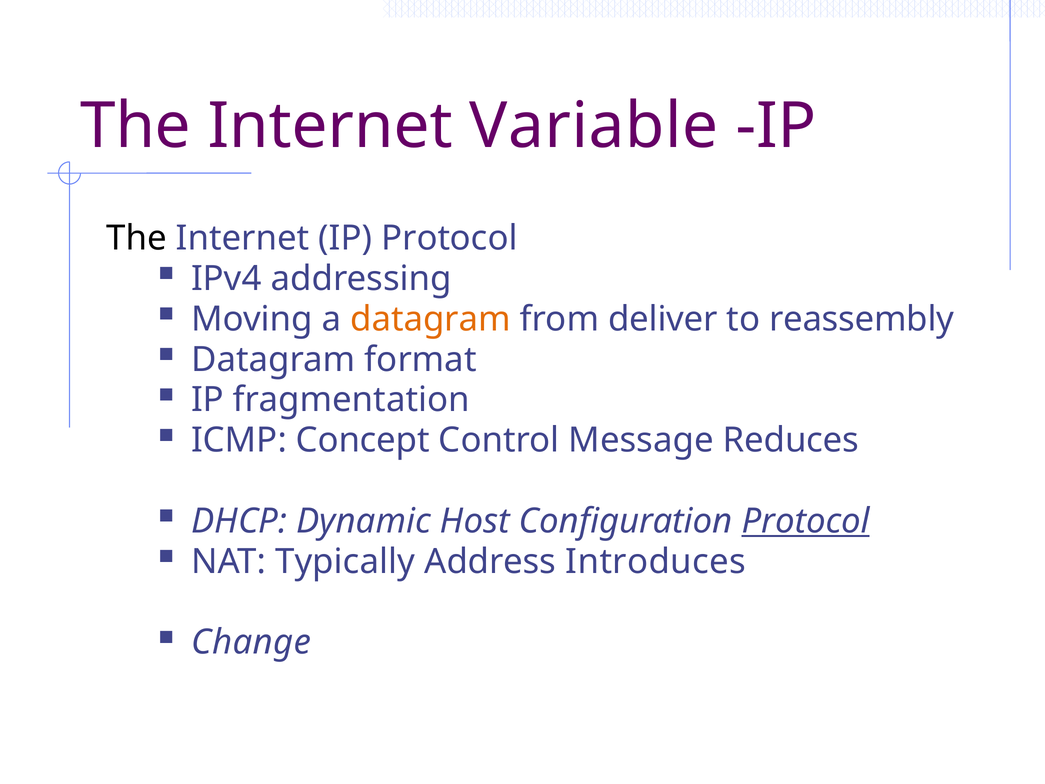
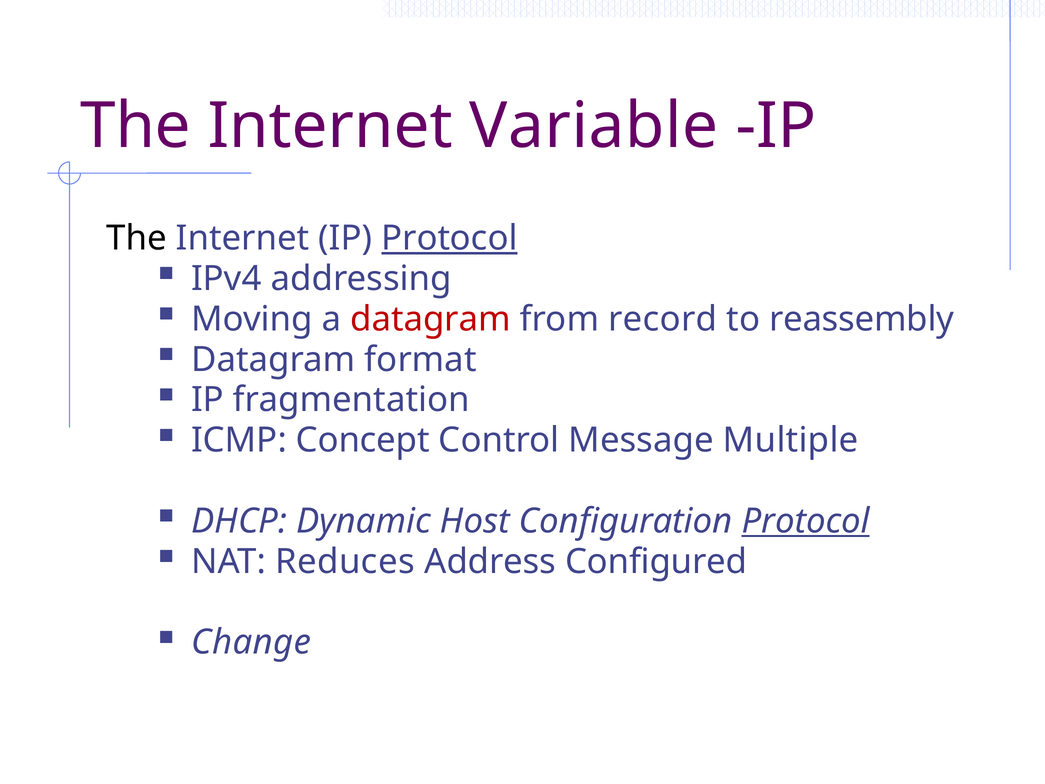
Protocol at (449, 238) underline: none -> present
datagram at (431, 319) colour: orange -> red
deliver: deliver -> record
Reduces: Reduces -> Multiple
Typically: Typically -> Reduces
Introduces: Introduces -> Configured
